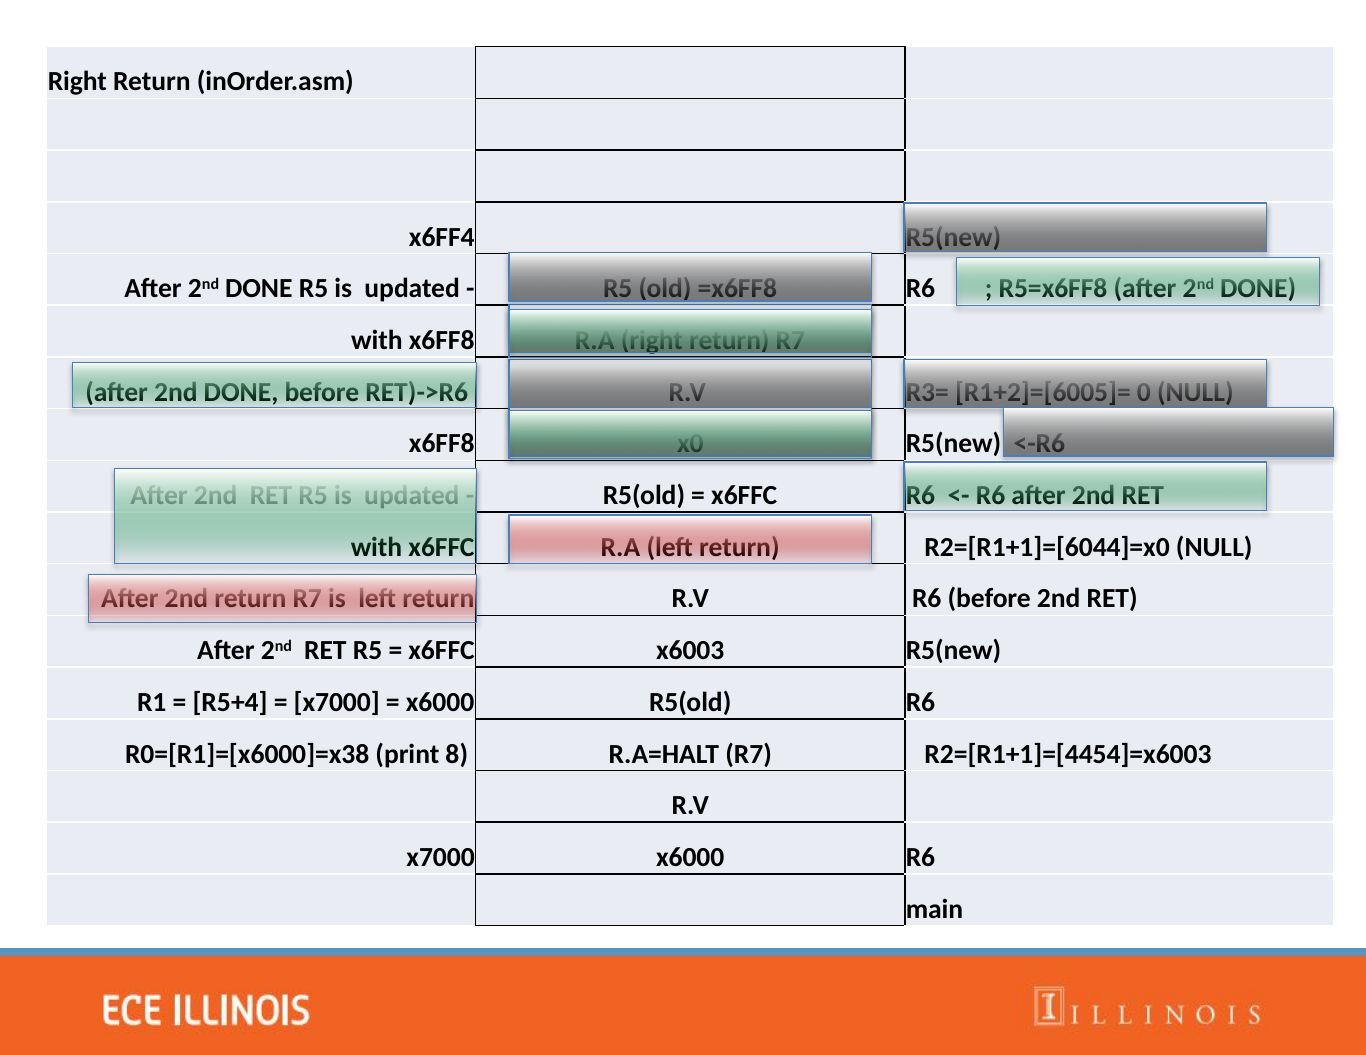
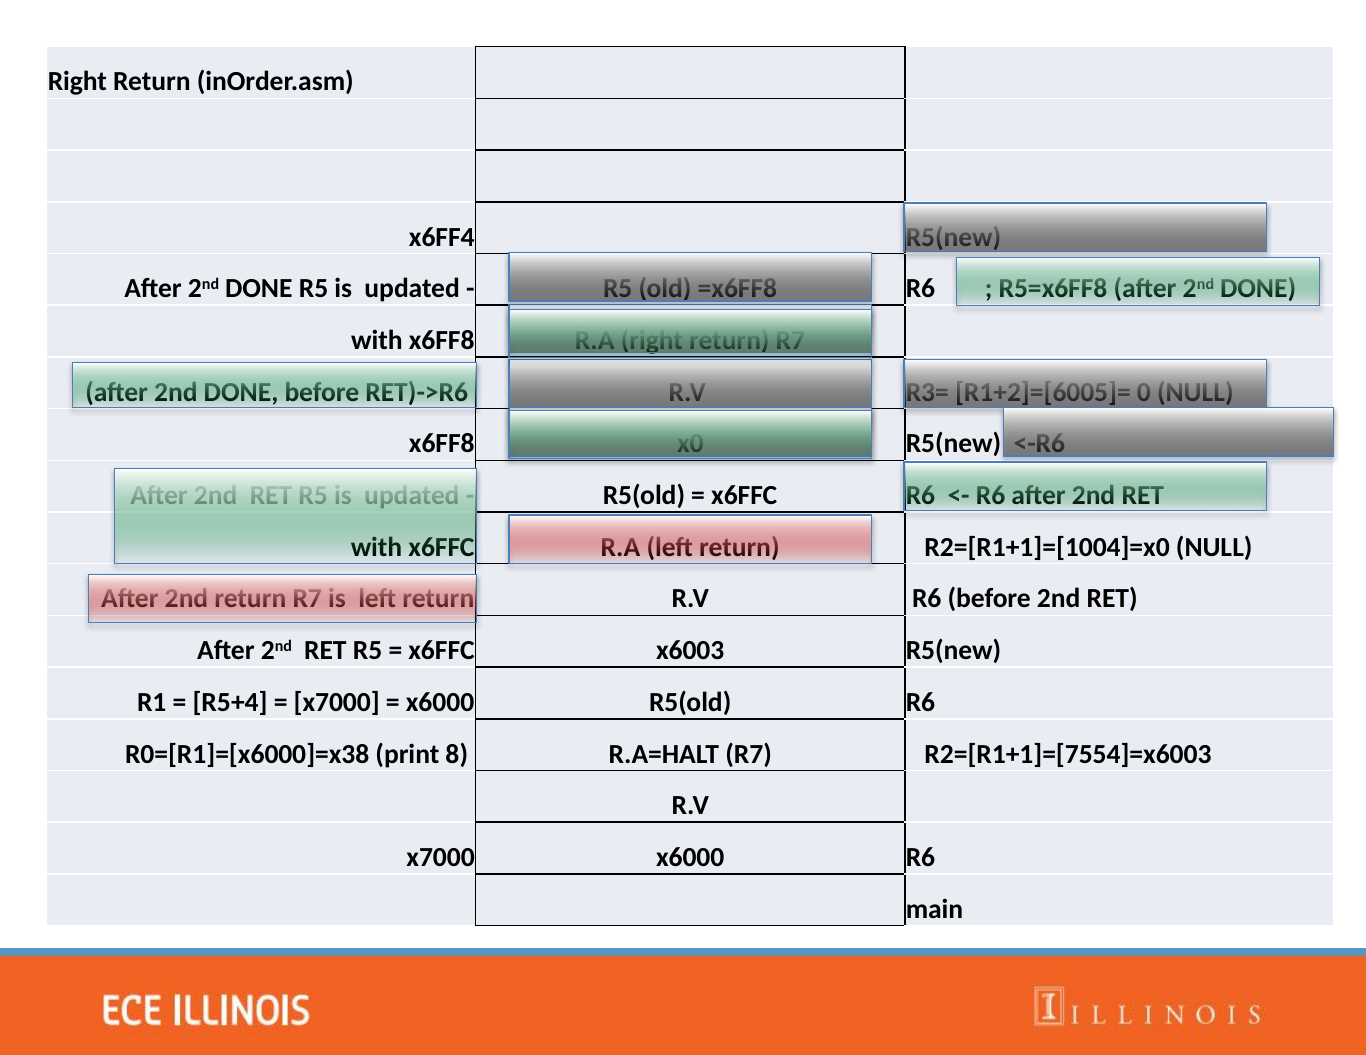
R2=[R1+1]=[6044]=x0: R2=[R1+1]=[6044]=x0 -> R2=[R1+1]=[1004]=x0
R2=[R1+1]=[4454]=x6003: R2=[R1+1]=[4454]=x6003 -> R2=[R1+1]=[7554]=x6003
